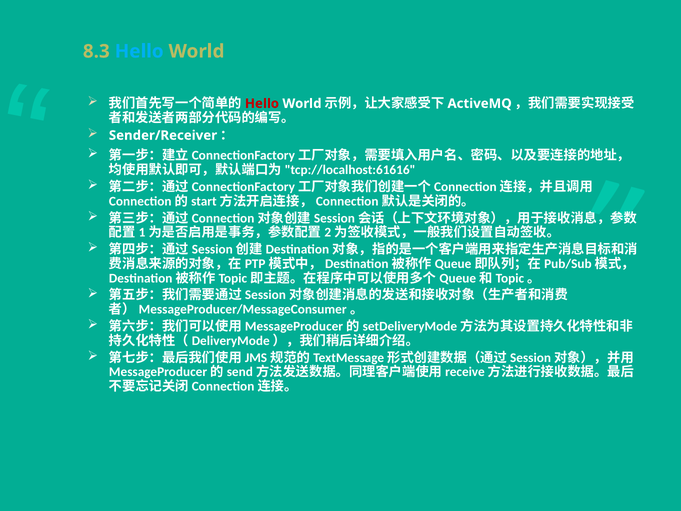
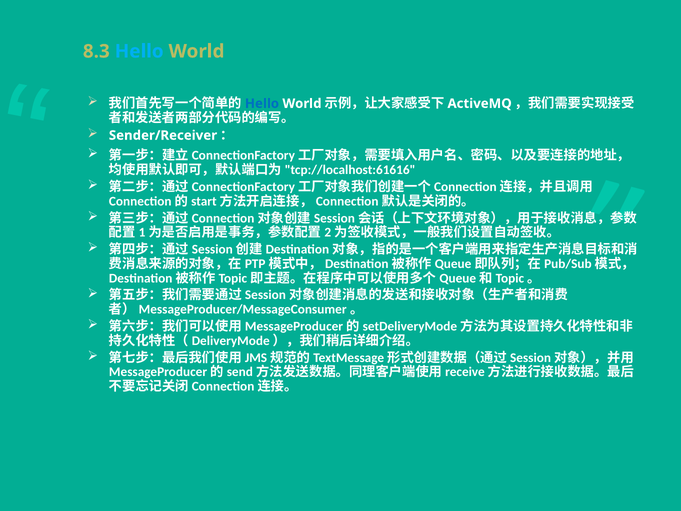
Hello at (262, 103) colour: red -> blue
